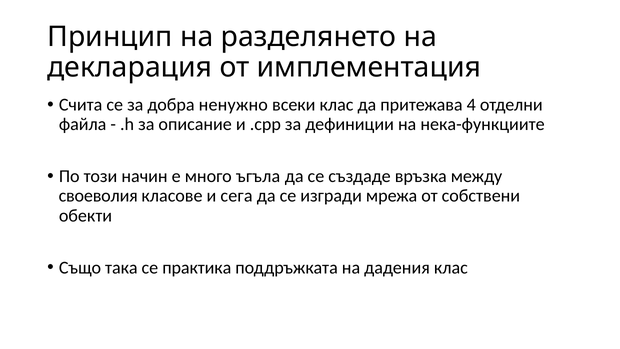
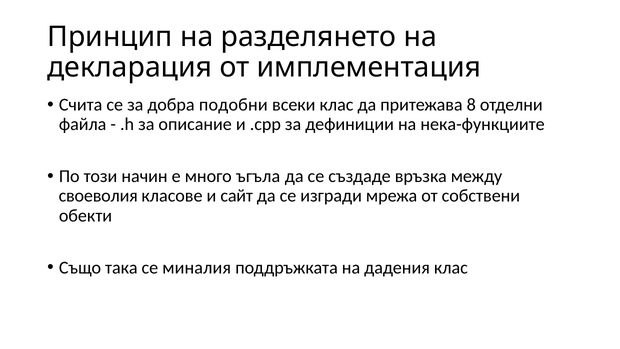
ненужно: ненужно -> подобни
4: 4 -> 8
сега: сега -> сайт
практика: практика -> миналия
